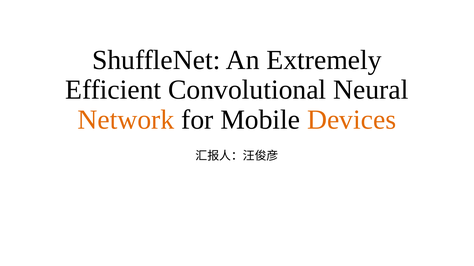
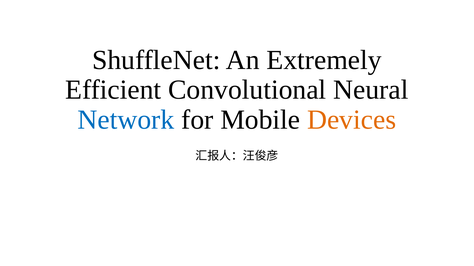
Network colour: orange -> blue
